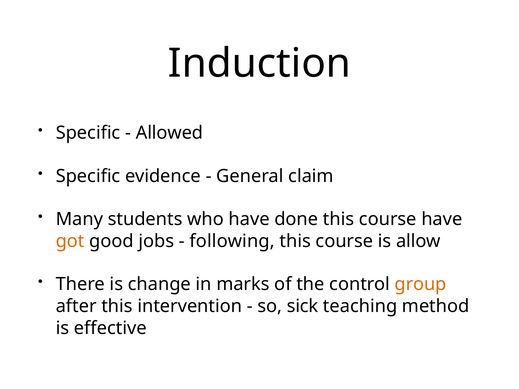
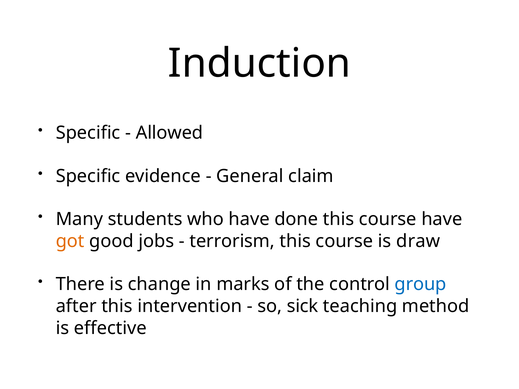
following: following -> terrorism
allow: allow -> draw
group colour: orange -> blue
